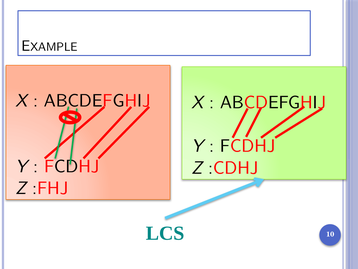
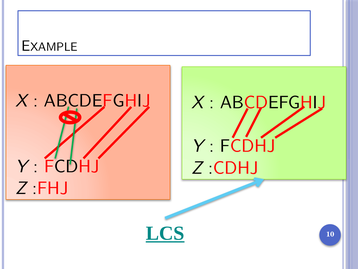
LCS underline: none -> present
